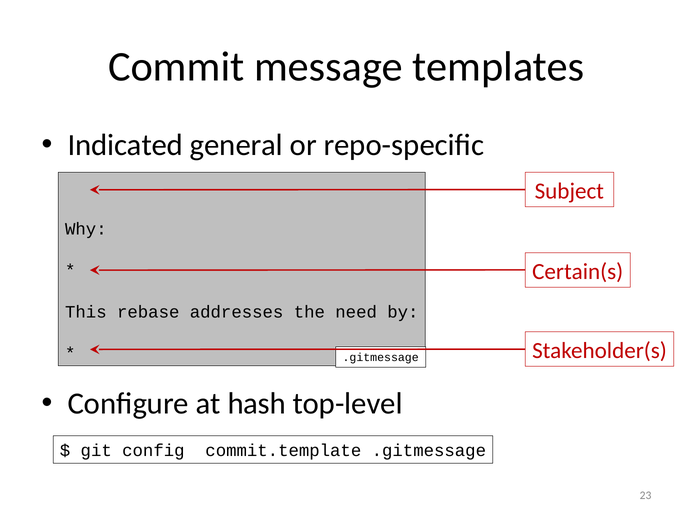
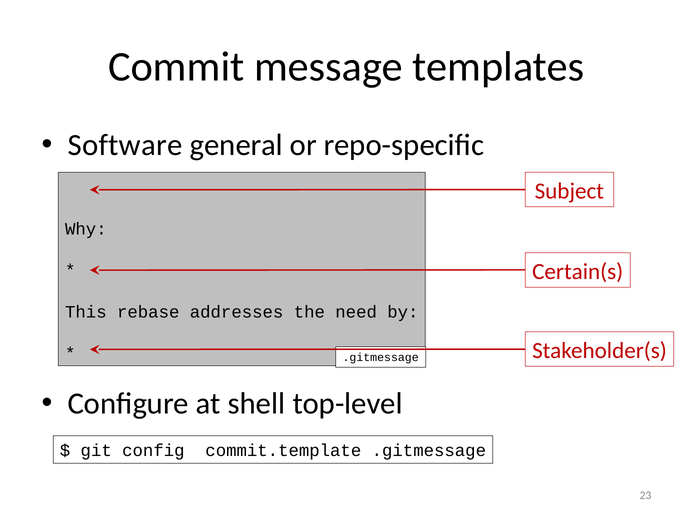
Indicated: Indicated -> Software
hash: hash -> shell
